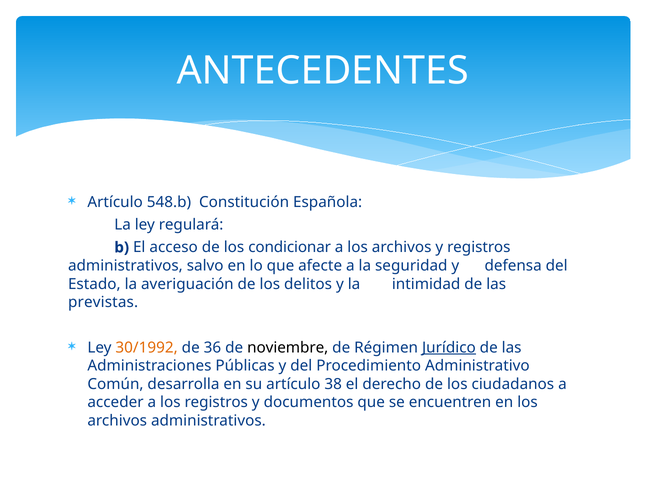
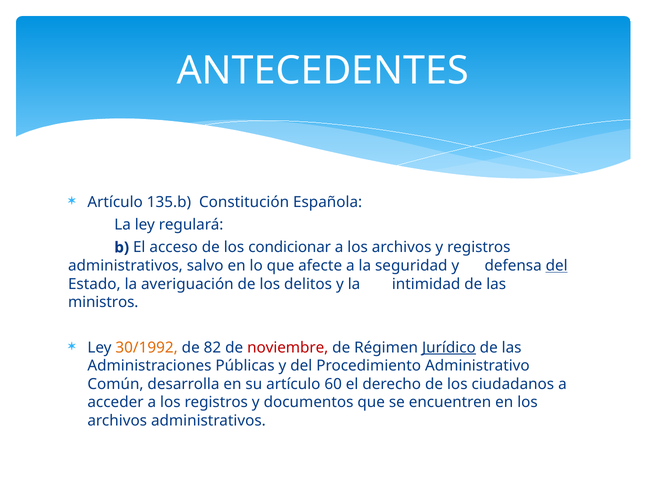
548.b: 548.b -> 135.b
del at (557, 266) underline: none -> present
previstas: previstas -> ministros
36: 36 -> 82
noviembre colour: black -> red
38: 38 -> 60
